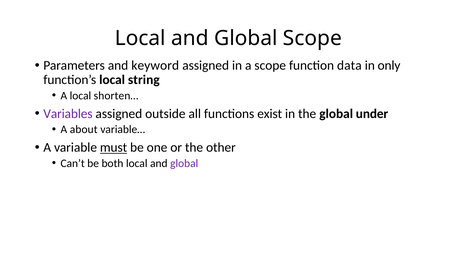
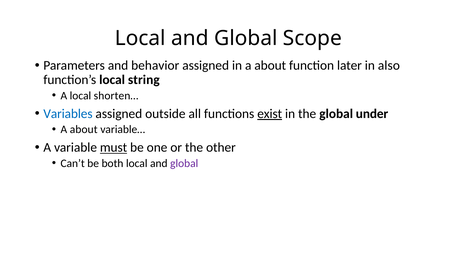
keyword: keyword -> behavior
in a scope: scope -> about
data: data -> later
only: only -> also
Variables colour: purple -> blue
exist underline: none -> present
